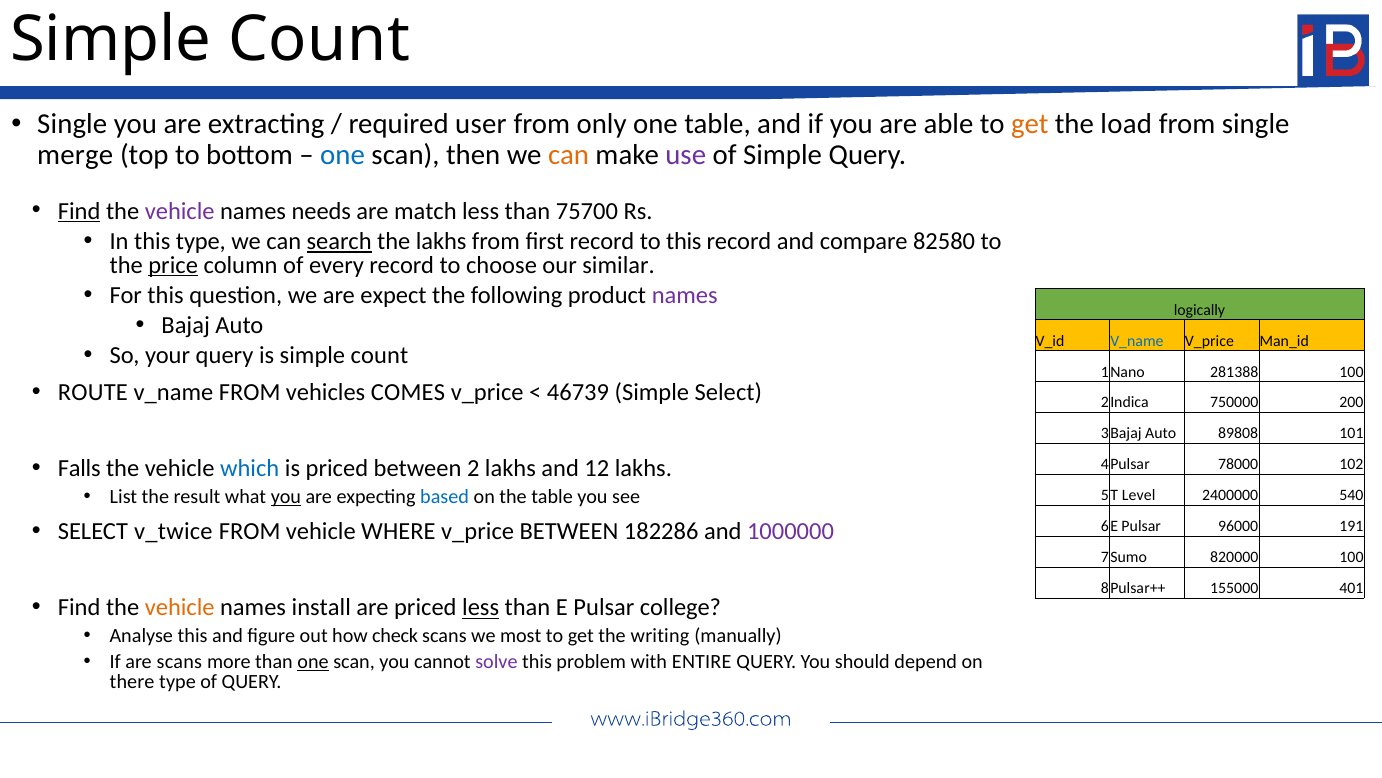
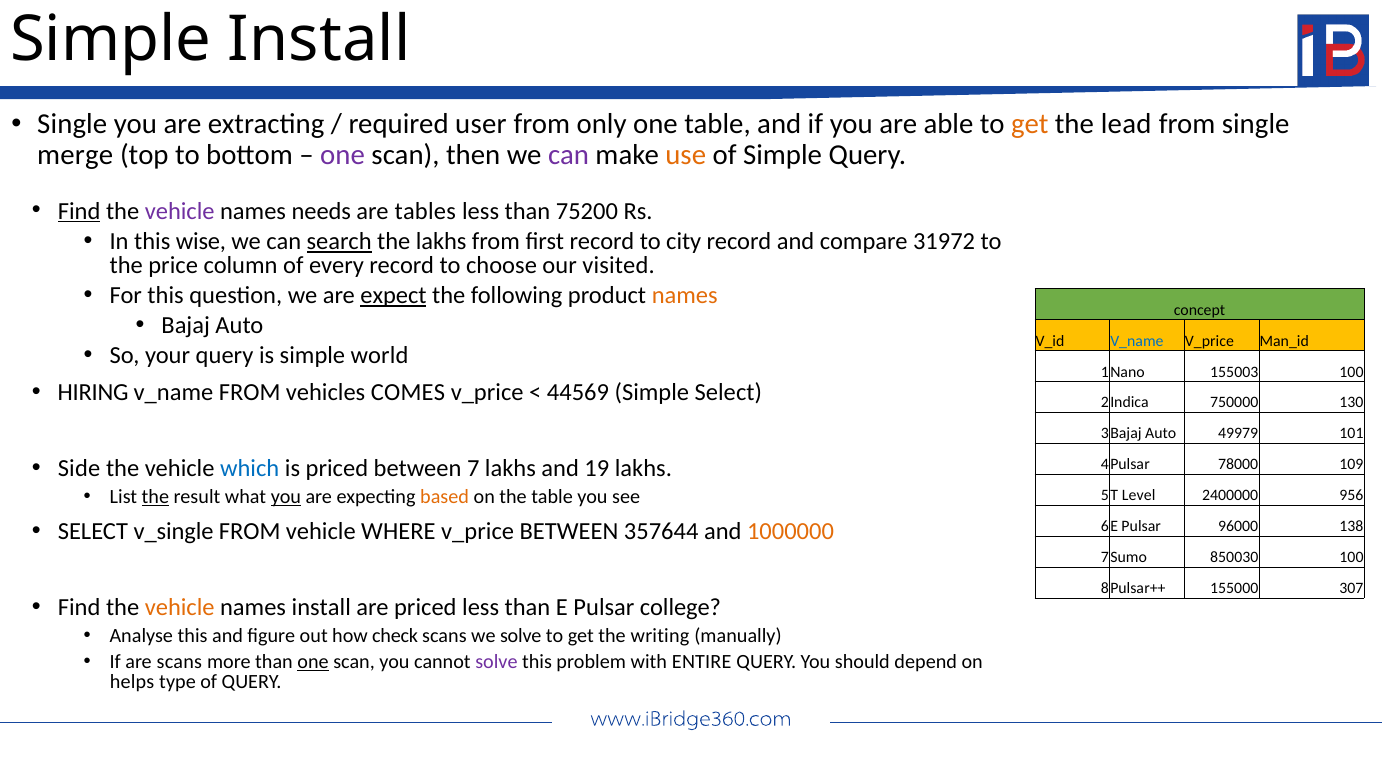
Count at (319, 40): Count -> Install
load: load -> lead
one at (343, 155) colour: blue -> purple
can at (569, 155) colour: orange -> purple
use colour: purple -> orange
match: match -> tables
75700: 75700 -> 75200
this type: type -> wise
to this: this -> city
82580: 82580 -> 31972
price underline: present -> none
similar: similar -> visited
expect underline: none -> present
names at (685, 295) colour: purple -> orange
logically: logically -> concept
is simple count: count -> world
281388: 281388 -> 155003
ROUTE: ROUTE -> HIRING
46739: 46739 -> 44569
200: 200 -> 130
89808: 89808 -> 49979
Falls: Falls -> Side
2: 2 -> 7
12: 12 -> 19
102: 102 -> 109
the at (155, 497) underline: none -> present
based colour: blue -> orange
540: 540 -> 956
v_twice: v_twice -> v_single
182286: 182286 -> 357644
1000000 colour: purple -> orange
191: 191 -> 138
820000: 820000 -> 850030
401: 401 -> 307
less at (481, 607) underline: present -> none
we most: most -> solve
there: there -> helps
